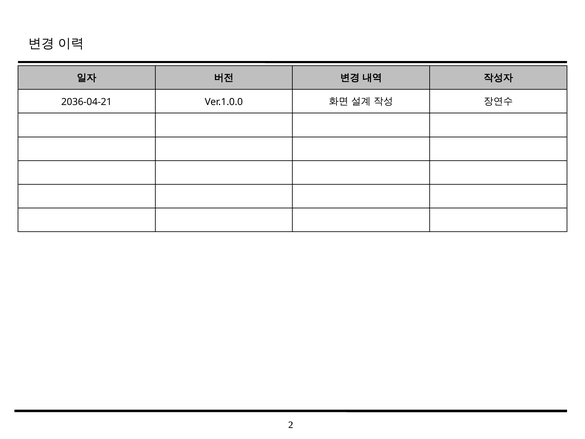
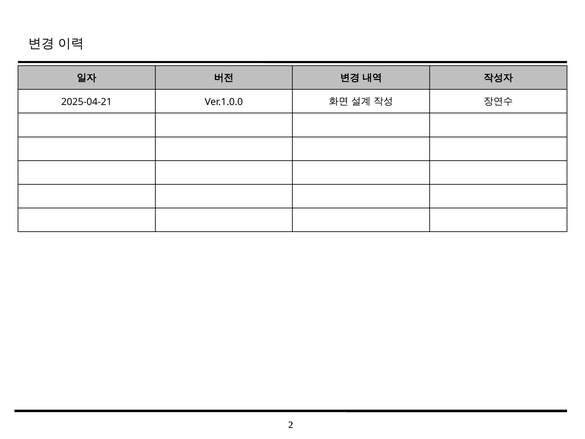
2036-04-21: 2036-04-21 -> 2025-04-21
